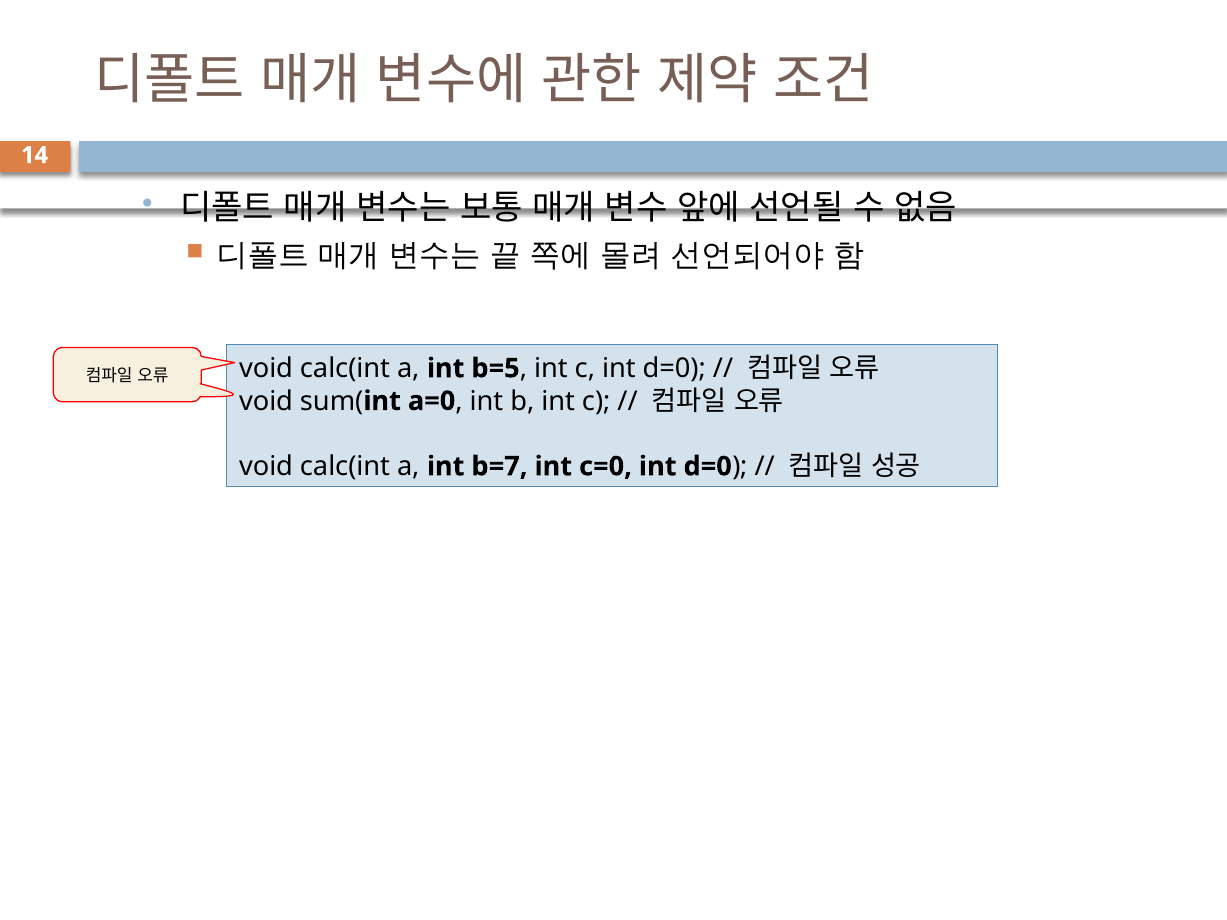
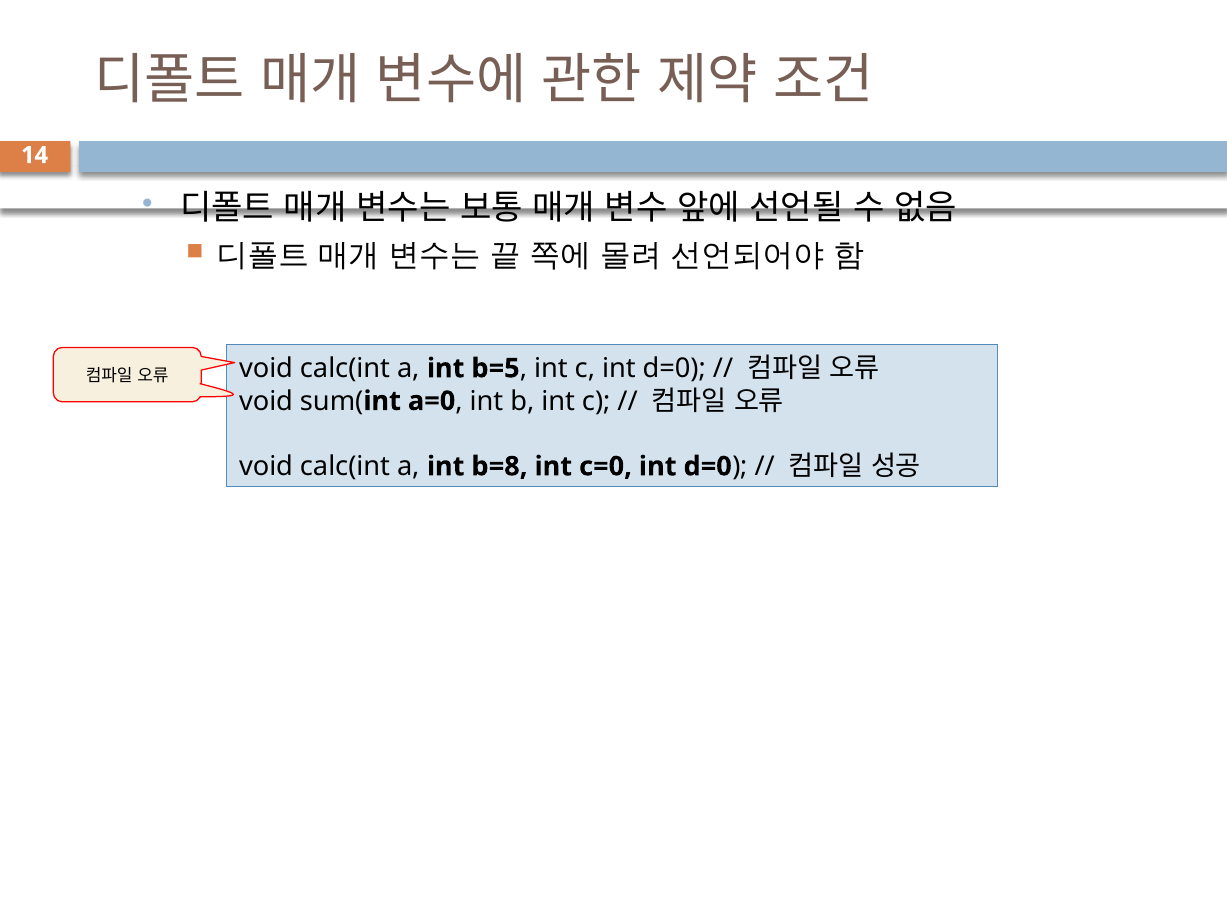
b=7: b=7 -> b=8
